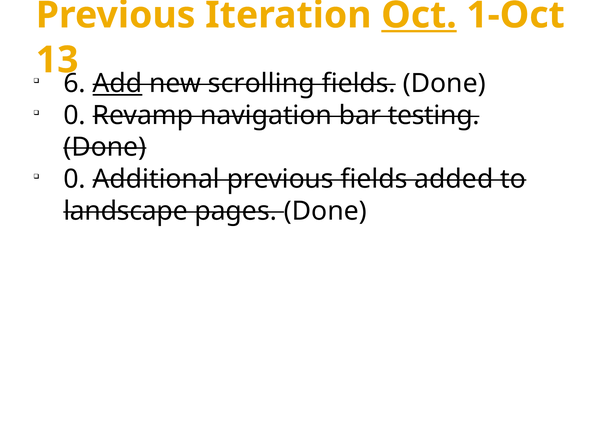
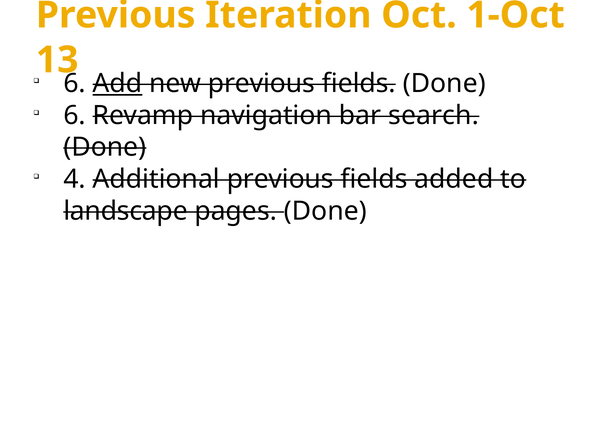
Oct underline: present -> none
new scrolling: scrolling -> previous
0 at (75, 115): 0 -> 6
testing: testing -> search
0 at (75, 179): 0 -> 4
